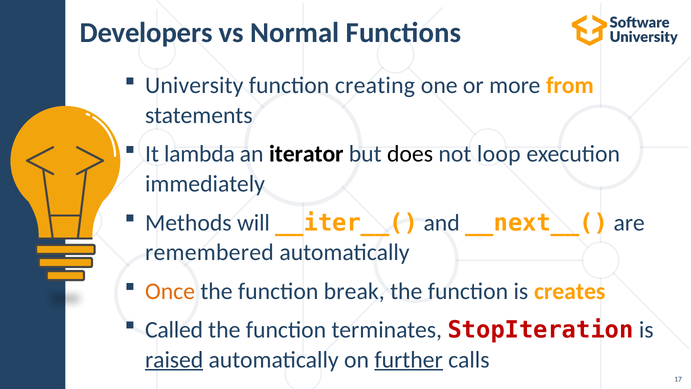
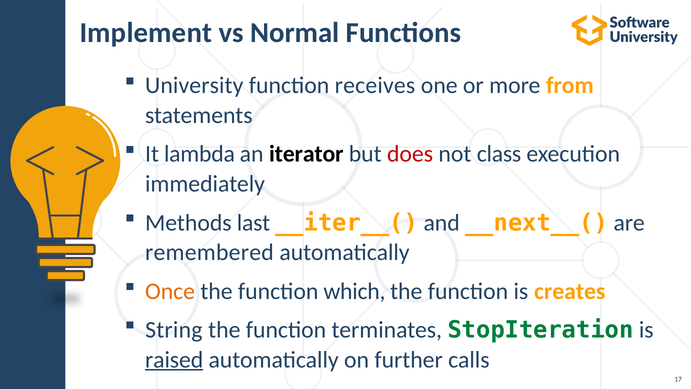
Developers: Developers -> Implement
creating: creating -> receives
does colour: black -> red
loop: loop -> class
will: will -> last
break: break -> which
Called: Called -> String
StopIteration colour: red -> green
further underline: present -> none
